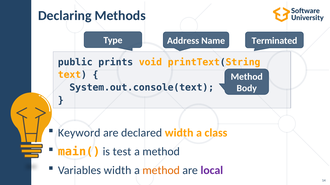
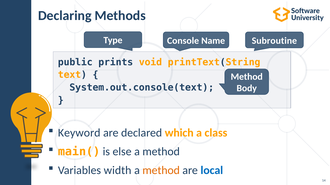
Terminated: Terminated -> Subroutine
Address: Address -> Console
declared width: width -> which
test: test -> else
local colour: purple -> blue
